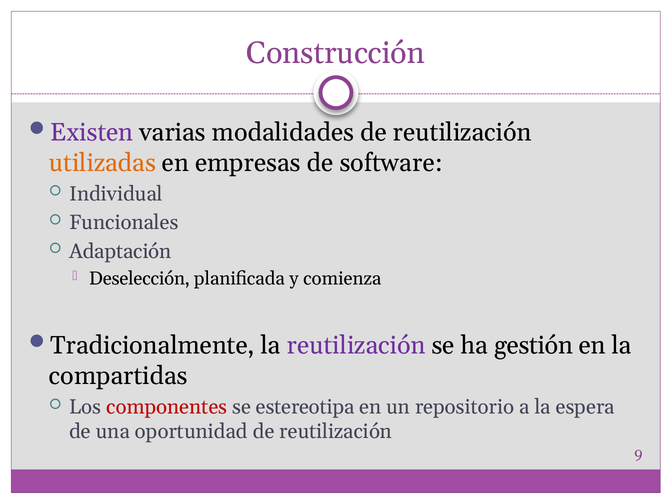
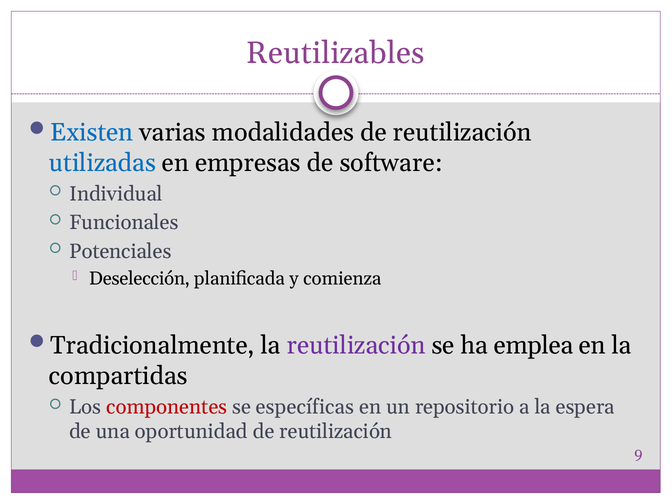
Construcción: Construcción -> Reutilizables
Existen colour: purple -> blue
utilizadas colour: orange -> blue
Adaptación: Adaptación -> Potenciales
gestión: gestión -> emplea
estereotipa: estereotipa -> específicas
